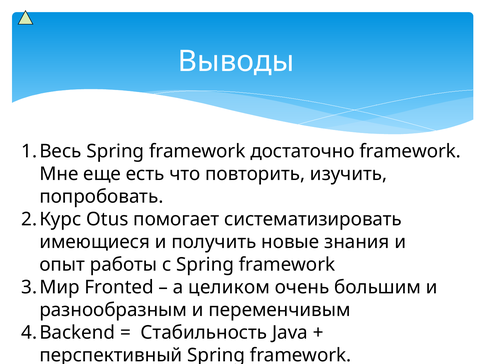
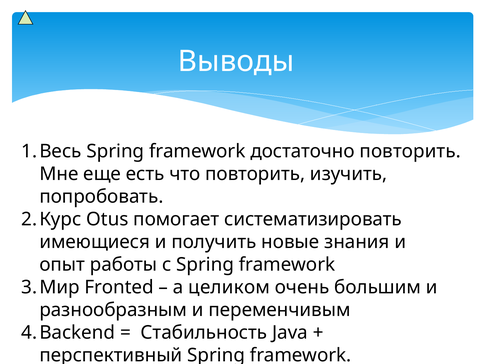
достаточно framework: framework -> повторить
